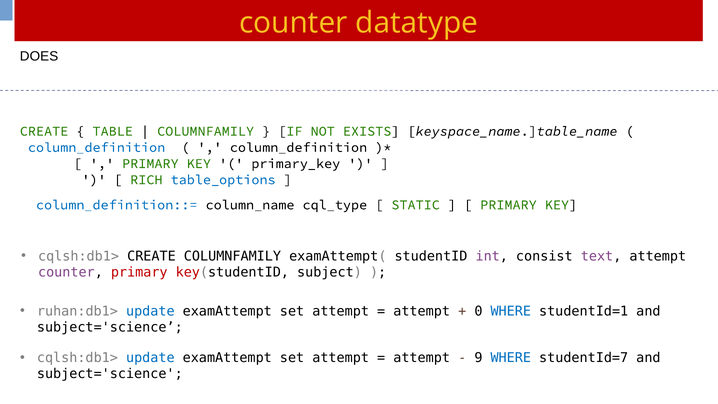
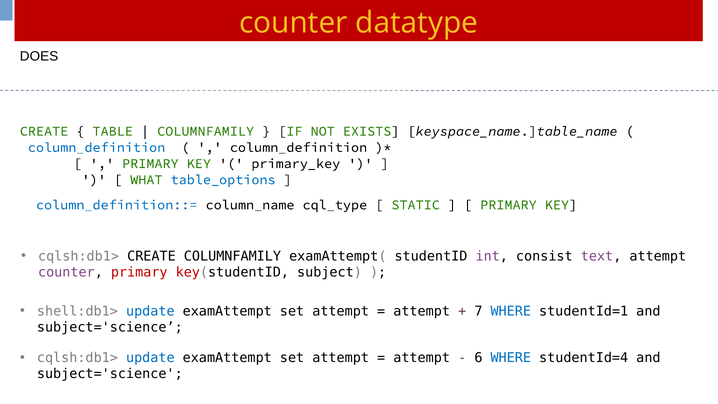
RICH: RICH -> WHAT
ruhan:db1>: ruhan:db1> -> shell:db1>
0: 0 -> 7
9: 9 -> 6
studentId=7: studentId=7 -> studentId=4
